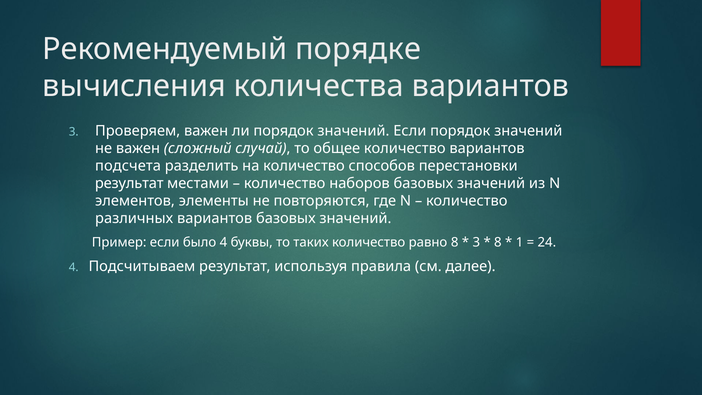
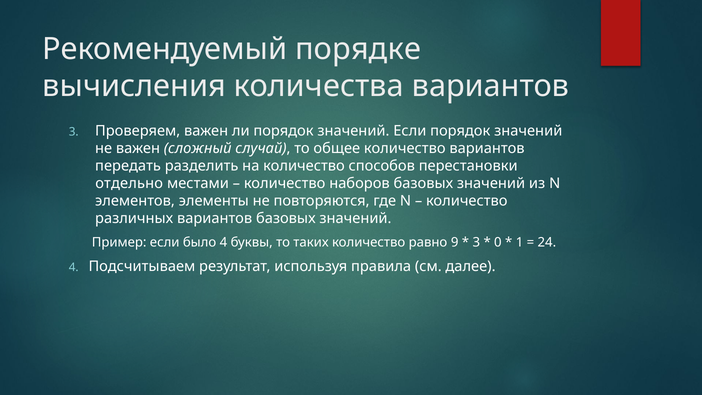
подсчета: подсчета -> передать
результат at (129, 183): результат -> отдельно
равно 8: 8 -> 9
8 at (498, 242): 8 -> 0
